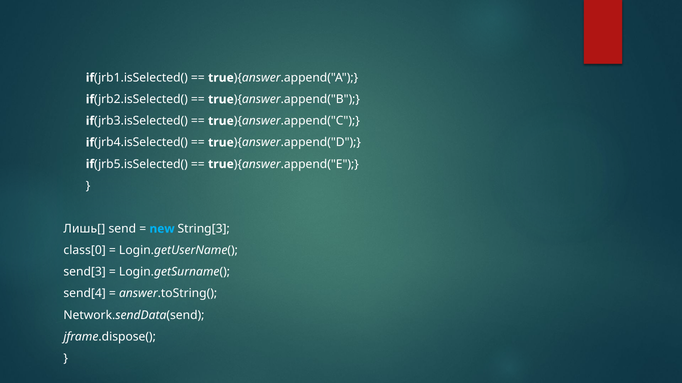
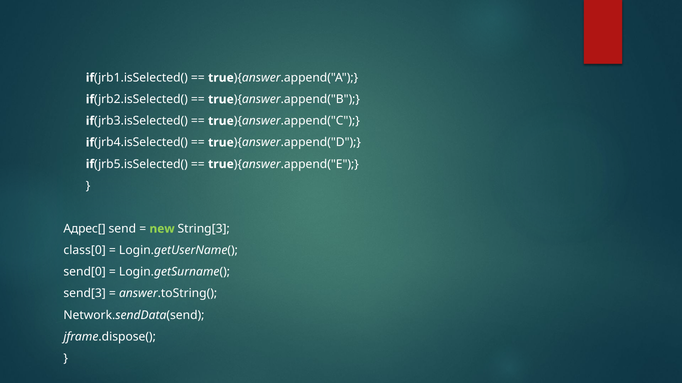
Лишь[: Лишь[ -> Адрес[
new colour: light blue -> light green
send[3: send[3 -> send[0
send[4: send[4 -> send[3
